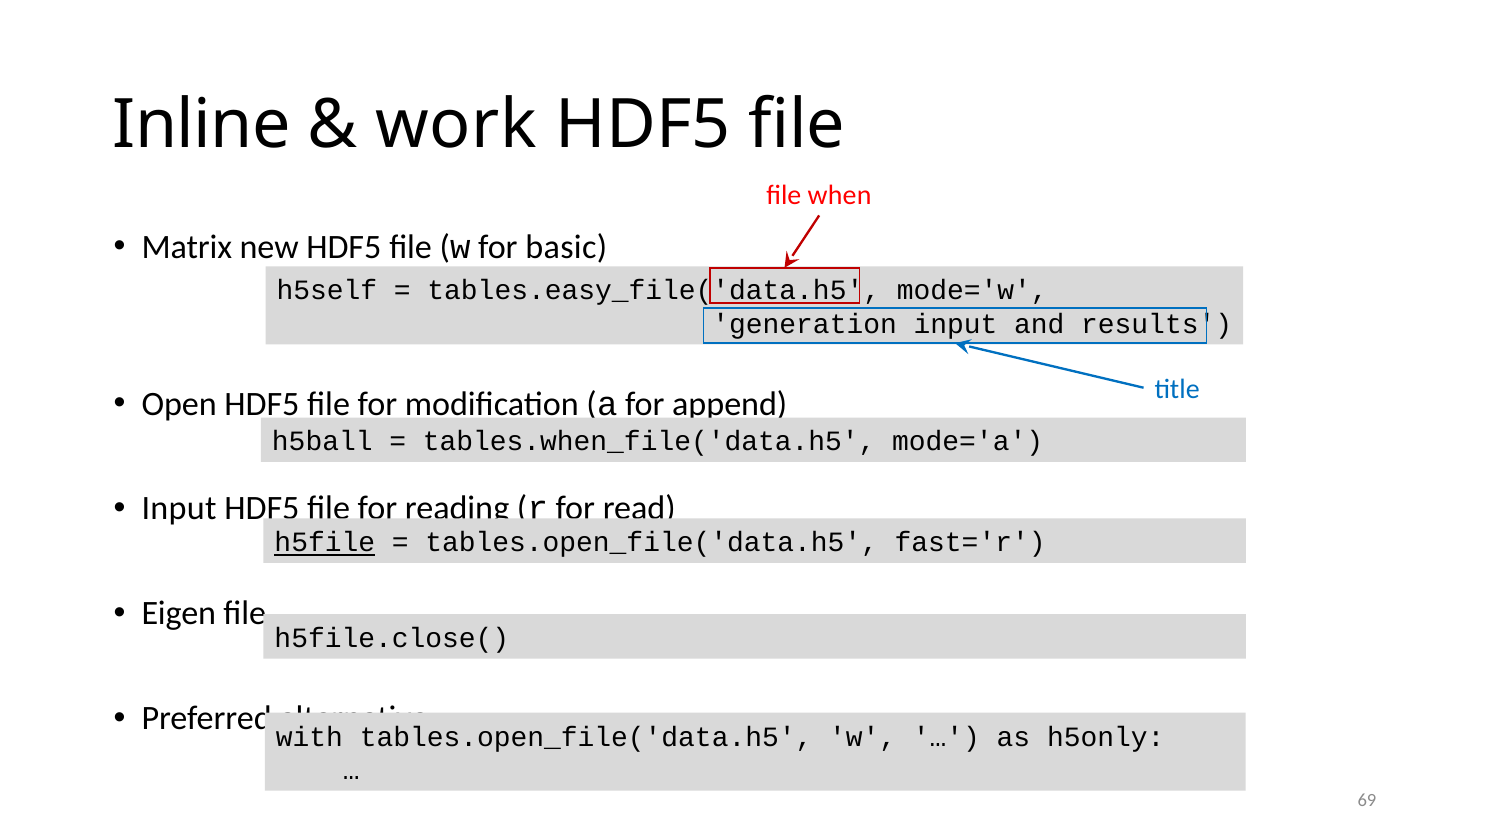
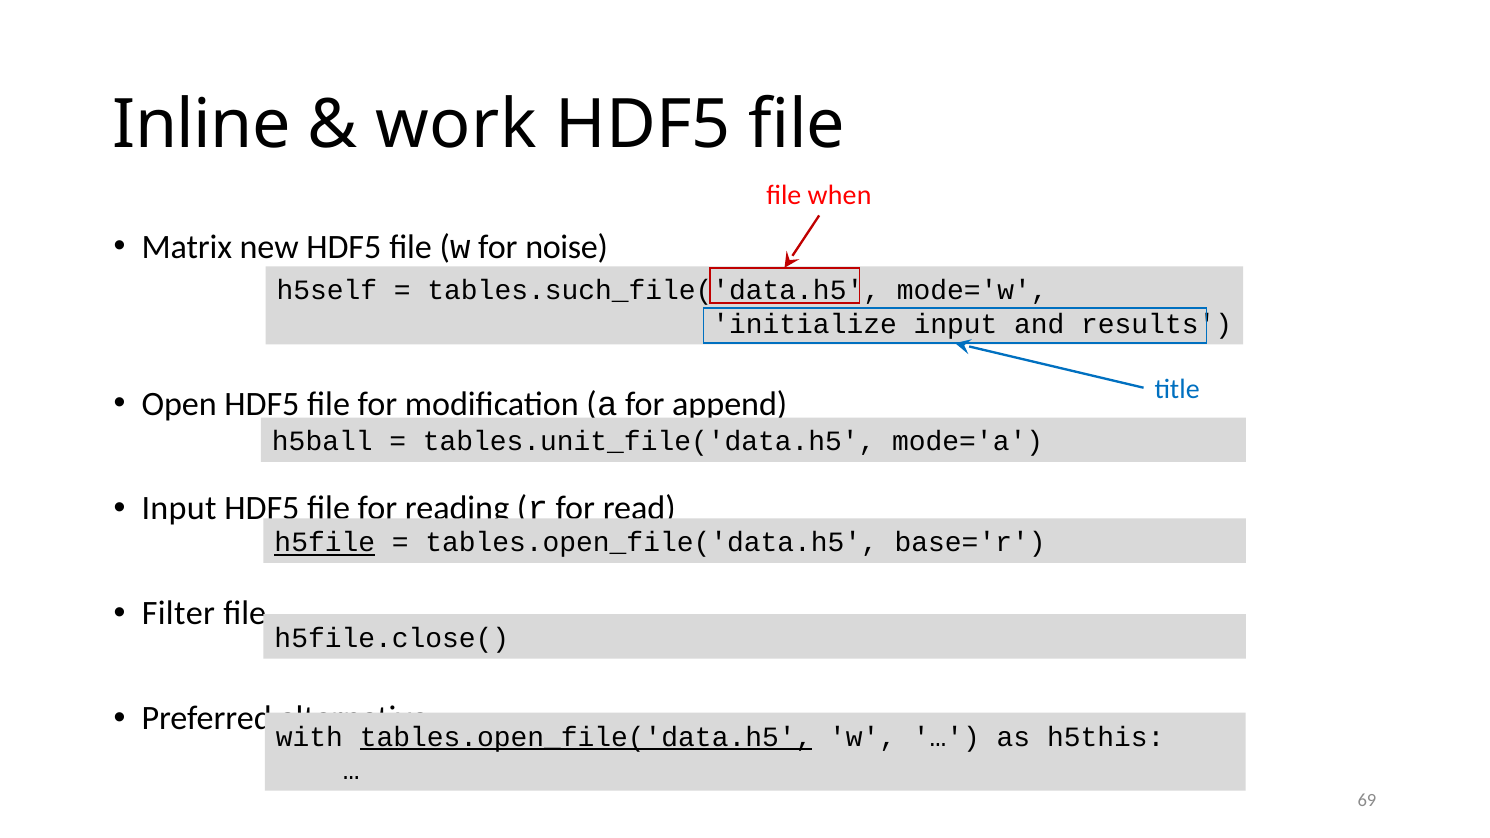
basic: basic -> noise
tables.easy_file('data.h5: tables.easy_file('data.h5 -> tables.such_file('data.h5
generation: generation -> initialize
tables.when_file('data.h5: tables.when_file('data.h5 -> tables.unit_file('data.h5
fast='r: fast='r -> base='r
Eigen: Eigen -> Filter
tables.open_file('data.h5 at (586, 737) underline: none -> present
h5only: h5only -> h5this
